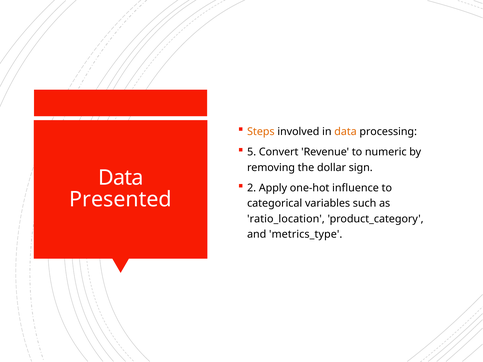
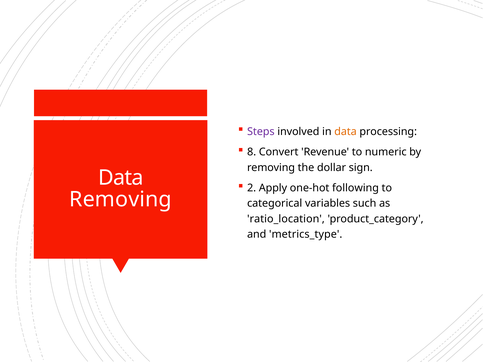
Steps colour: orange -> purple
5: 5 -> 8
influence: influence -> following
Presented at (121, 200): Presented -> Removing
